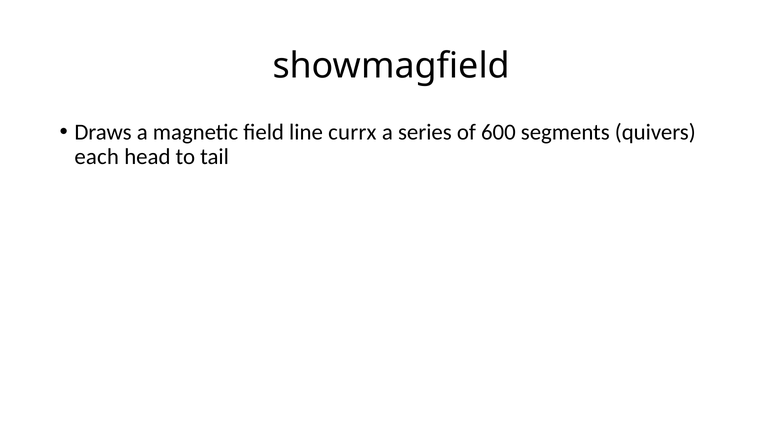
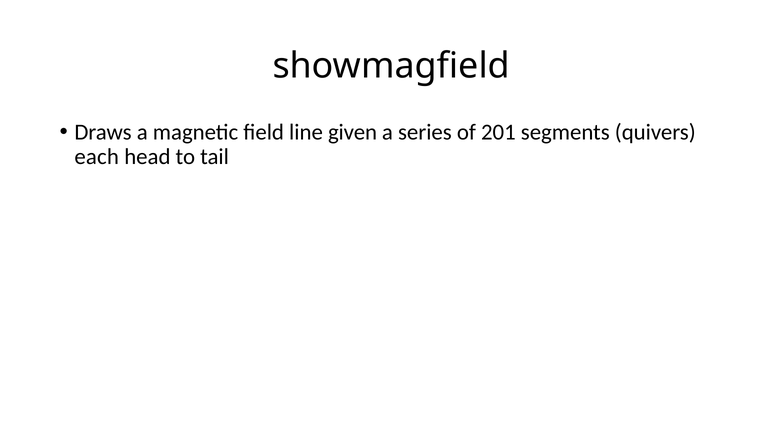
currx: currx -> given
600: 600 -> 201
